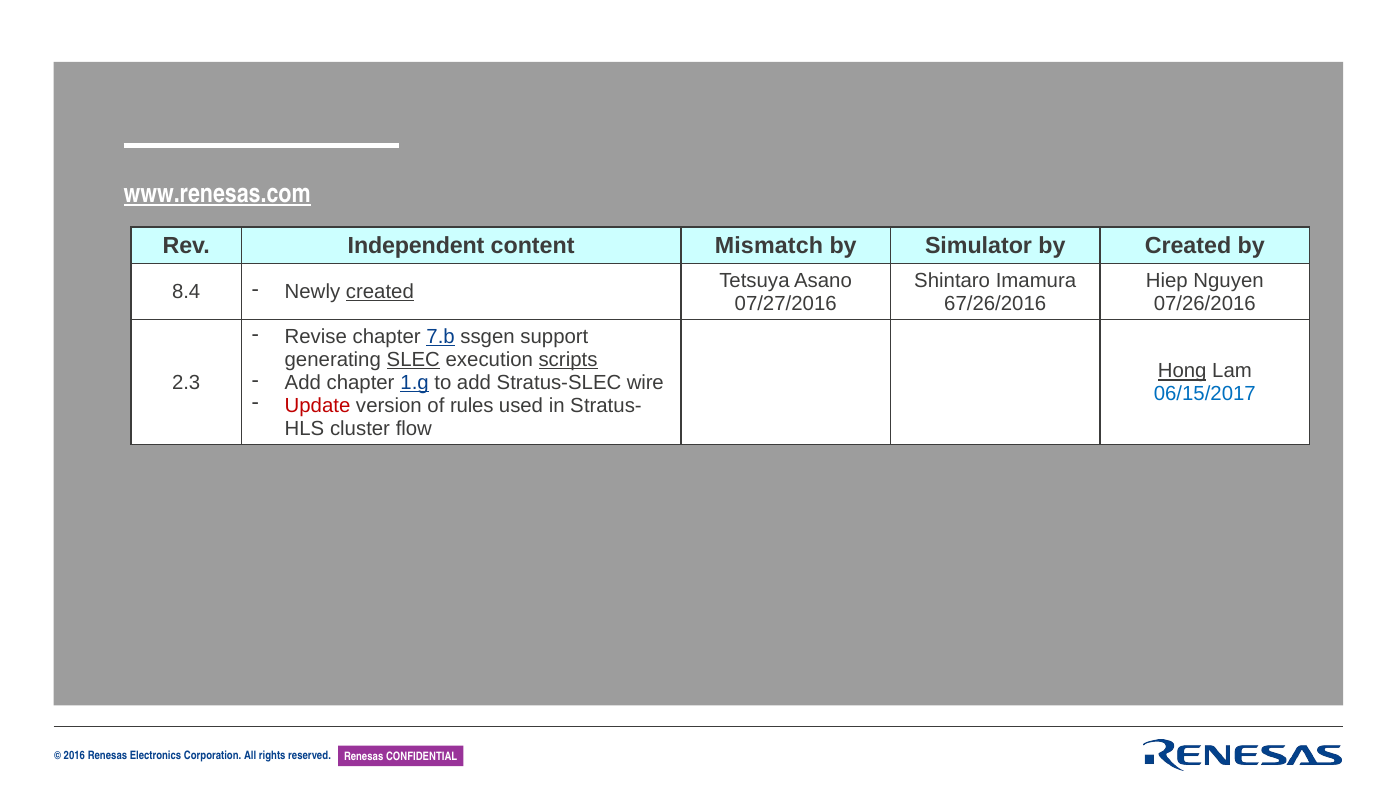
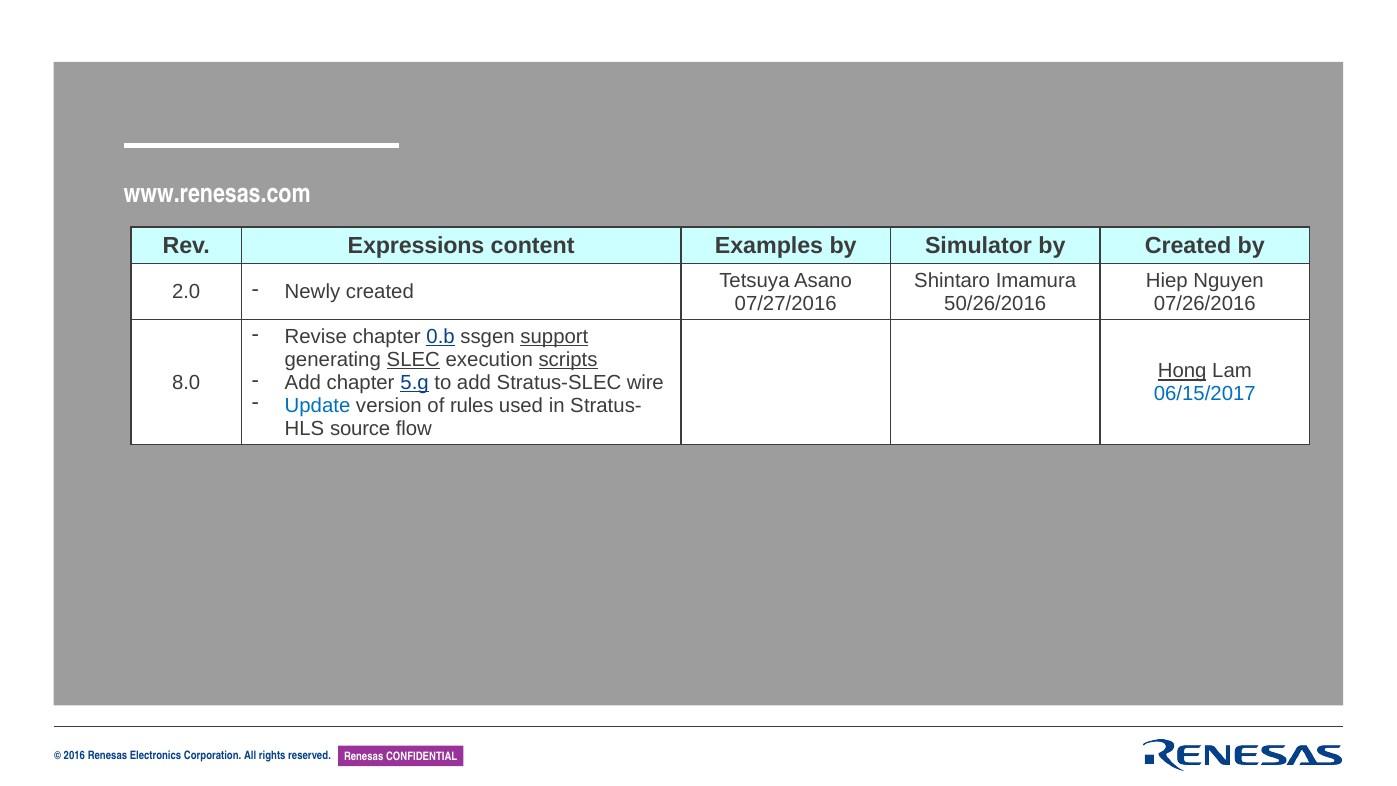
www.renesas.com underline: present -> none
Independent: Independent -> Expressions
Mismatch: Mismatch -> Examples
8.4: 8.4 -> 2.0
created at (380, 292) underline: present -> none
67/26/2016: 67/26/2016 -> 50/26/2016
7.b: 7.b -> 0.b
support underline: none -> present
1.g: 1.g -> 5.g
2.3: 2.3 -> 8.0
Update colour: red -> blue
cluster: cluster -> source
